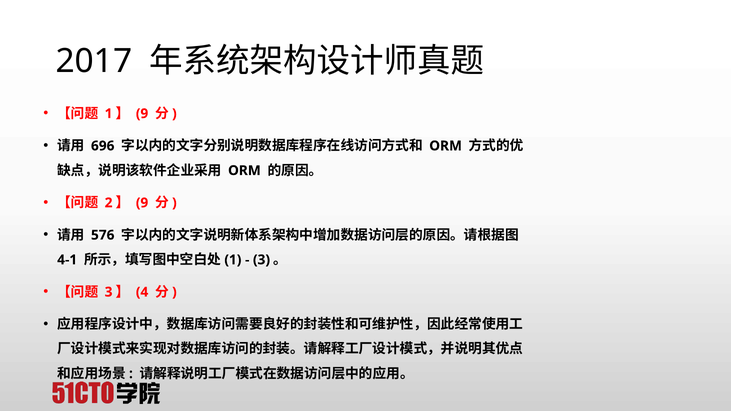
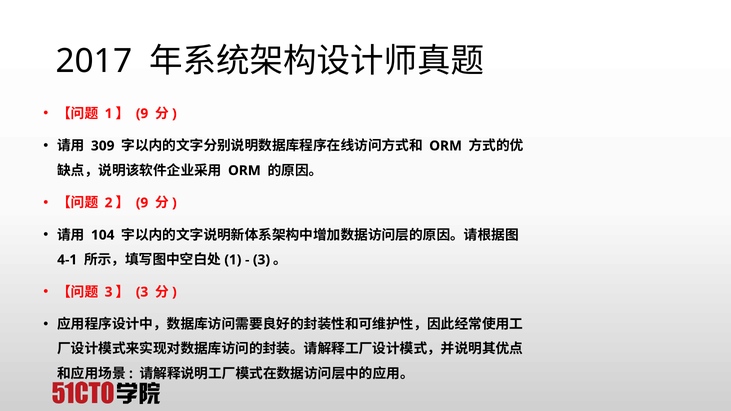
696: 696 -> 309
576: 576 -> 104
4 at (142, 292): 4 -> 3
